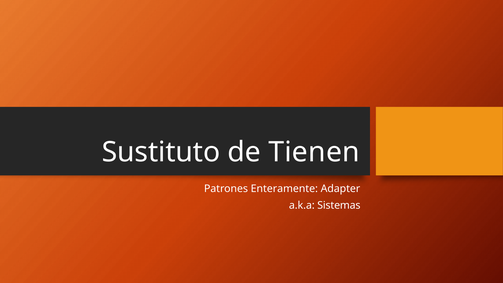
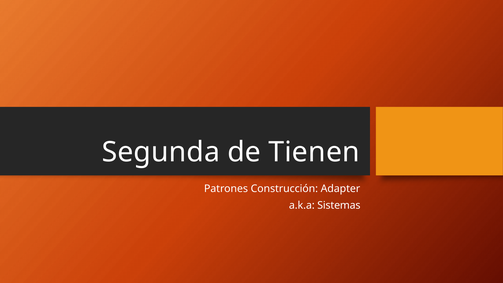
Sustituto: Sustituto -> Segunda
Enteramente: Enteramente -> Construcción
